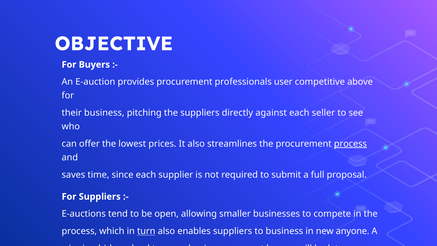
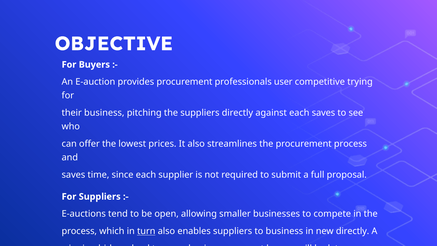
above: above -> trying
each seller: seller -> saves
process at (350, 144) underline: present -> none
new anyone: anyone -> directly
